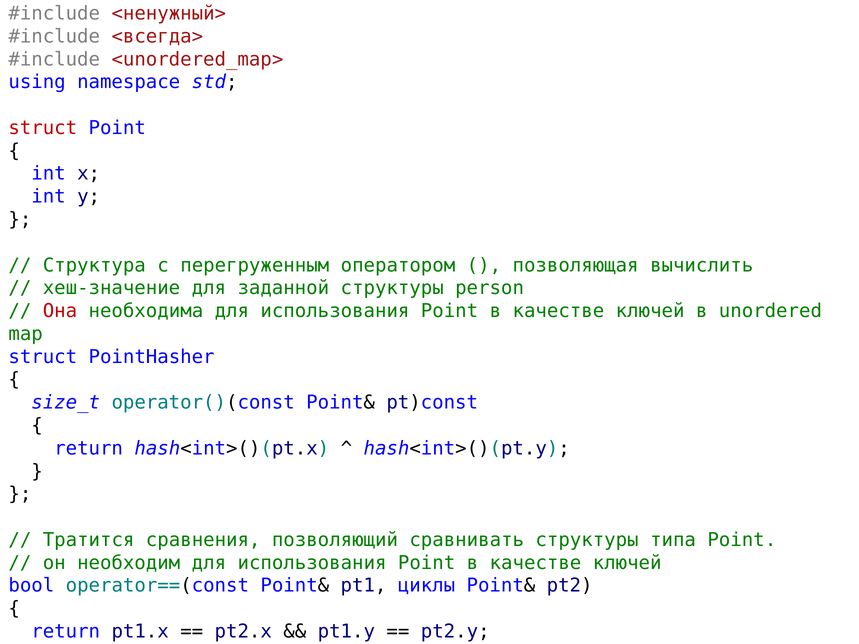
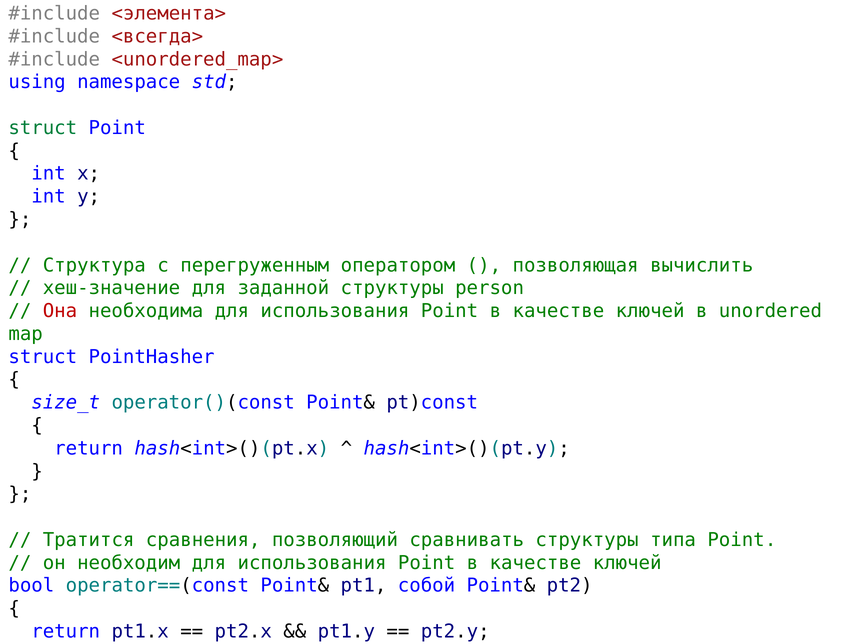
<ненужный>: <ненужный> -> <элемента>
struct at (43, 128) colour: red -> green
циклы: циклы -> собой
